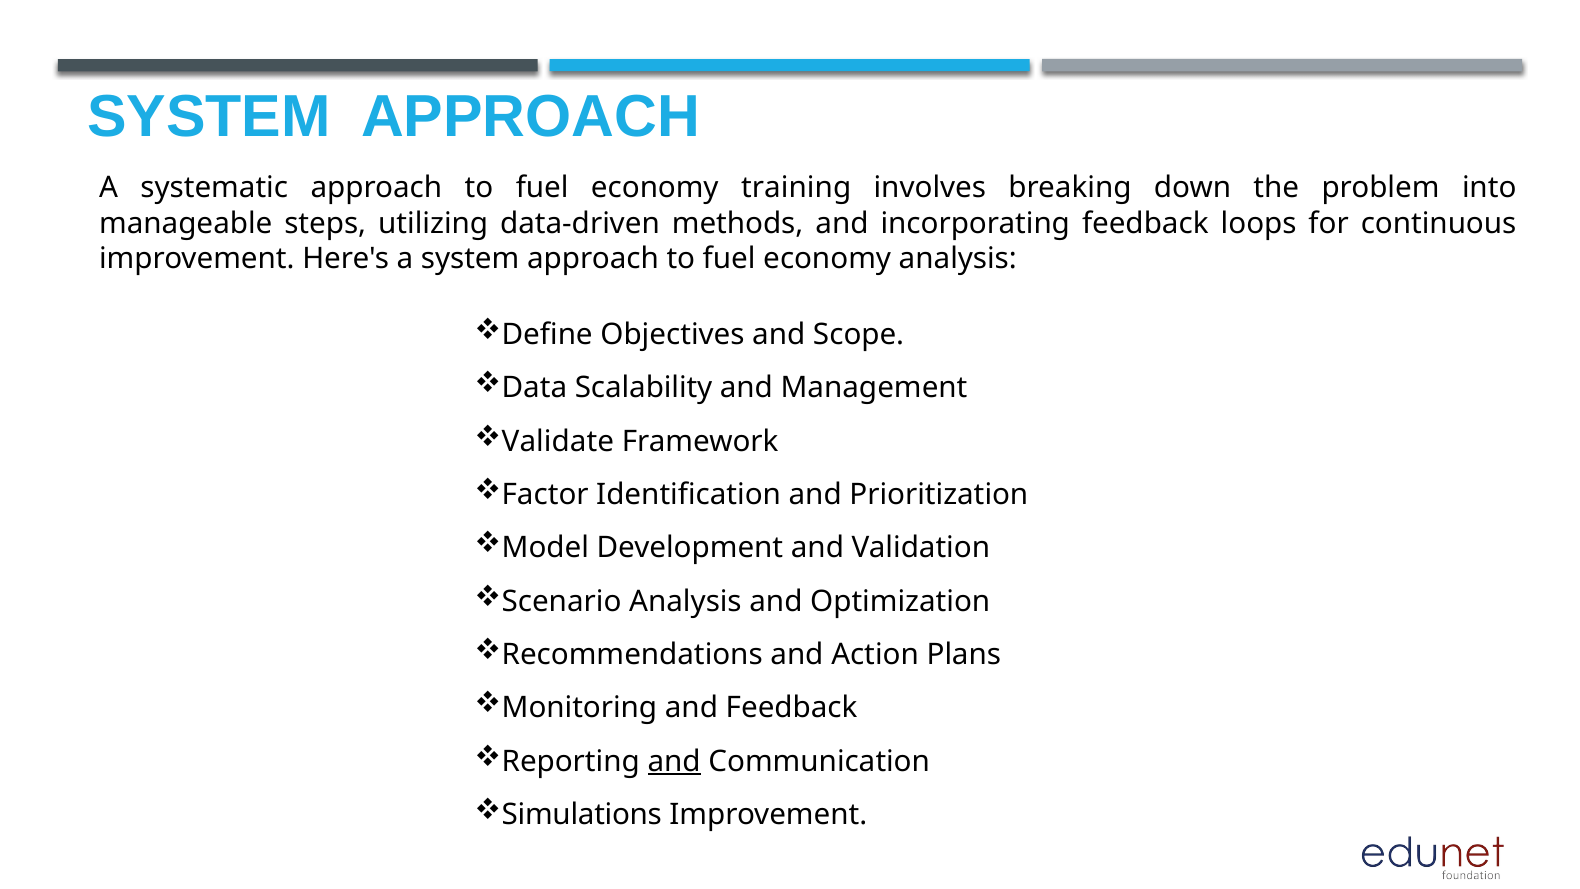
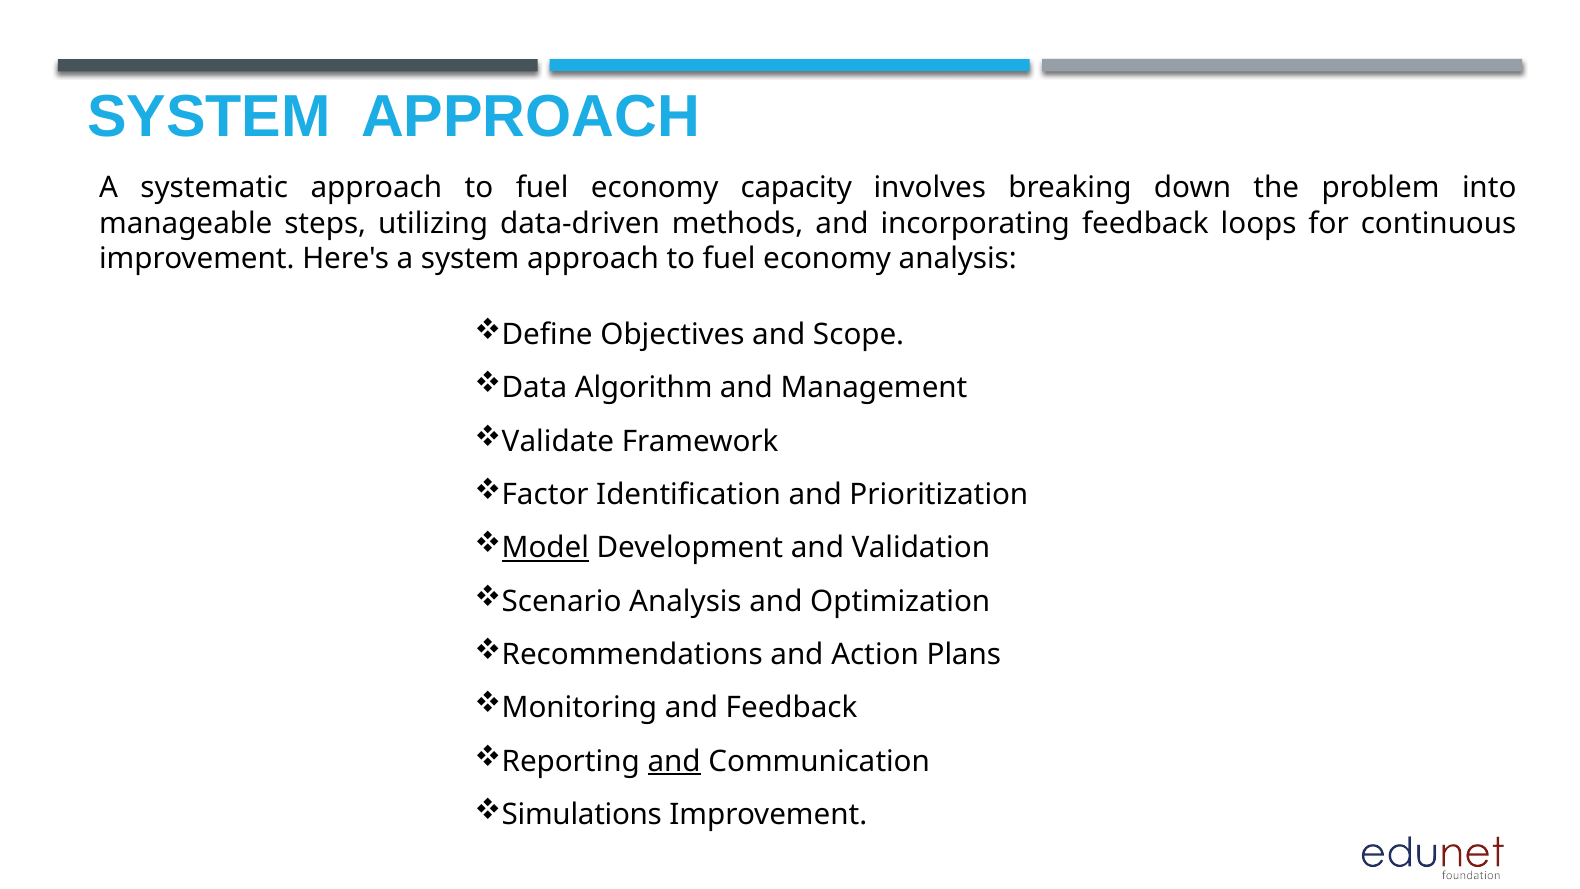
training: training -> capacity
Scalability: Scalability -> Algorithm
Model underline: none -> present
